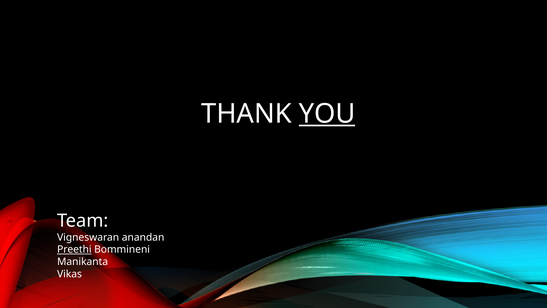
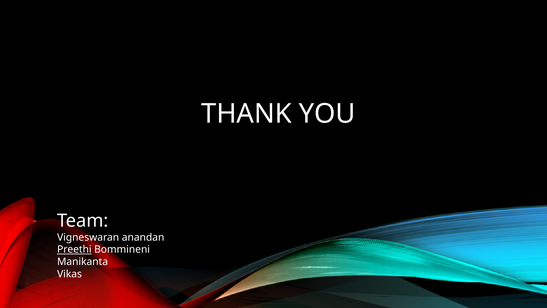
YOU underline: present -> none
